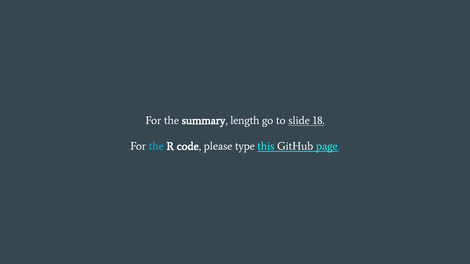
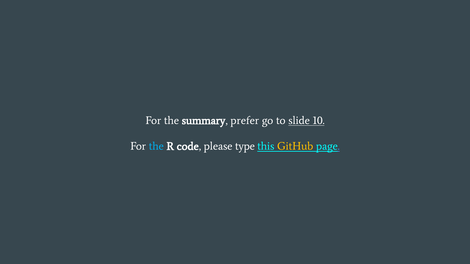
length: length -> prefer
18: 18 -> 10
GitHub colour: white -> yellow
